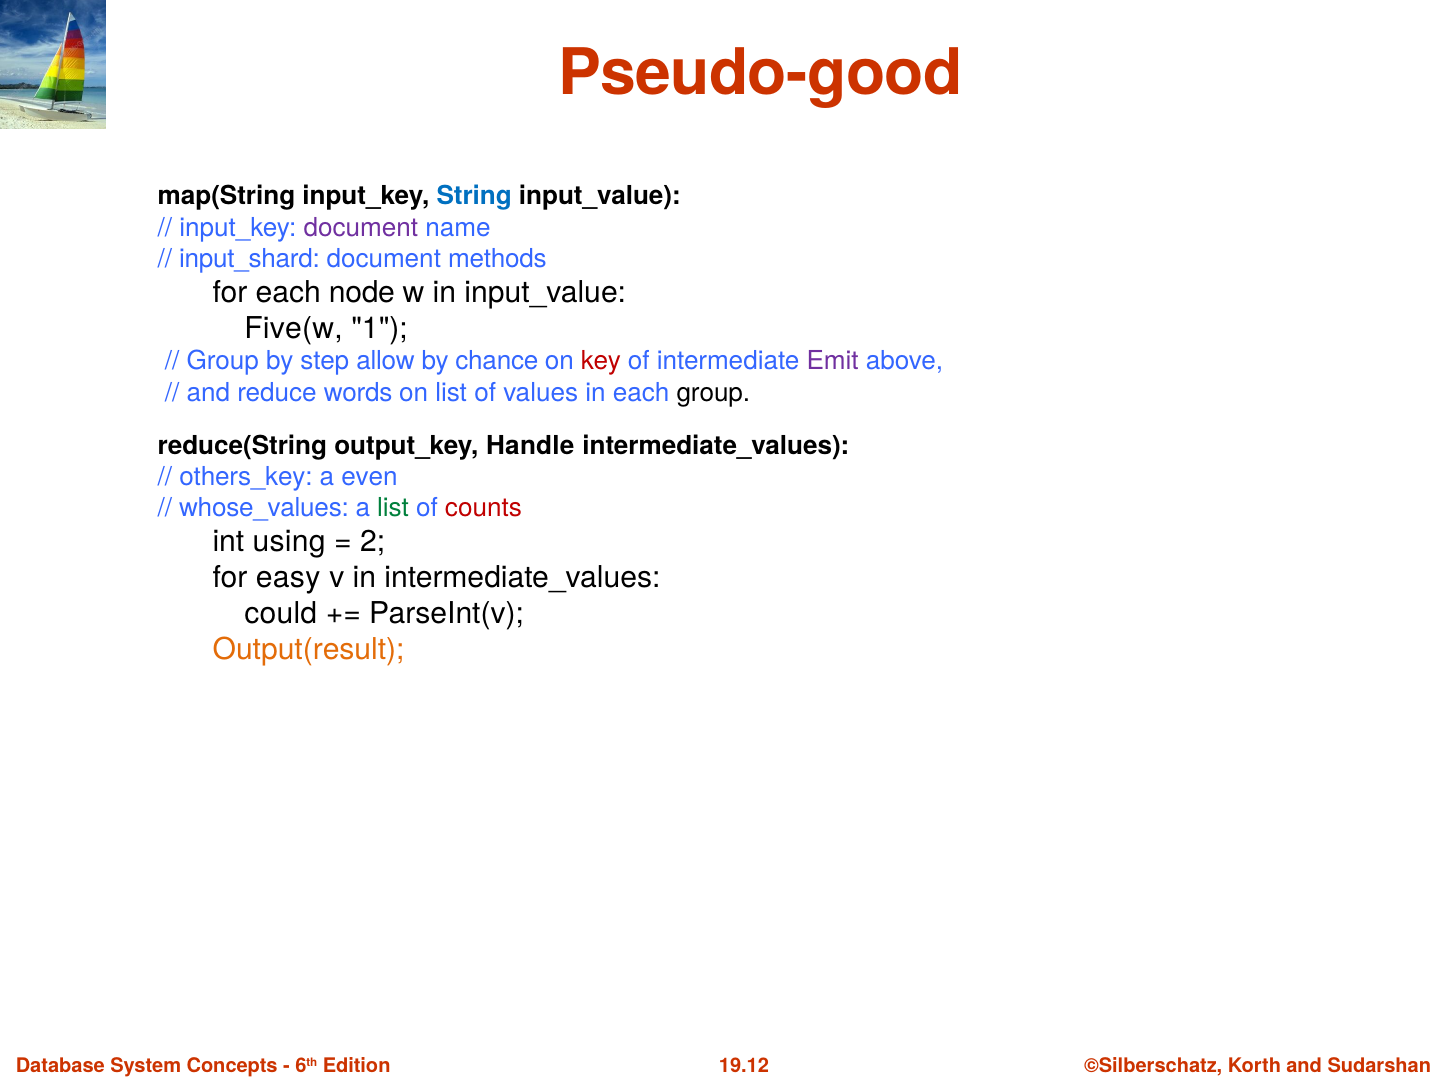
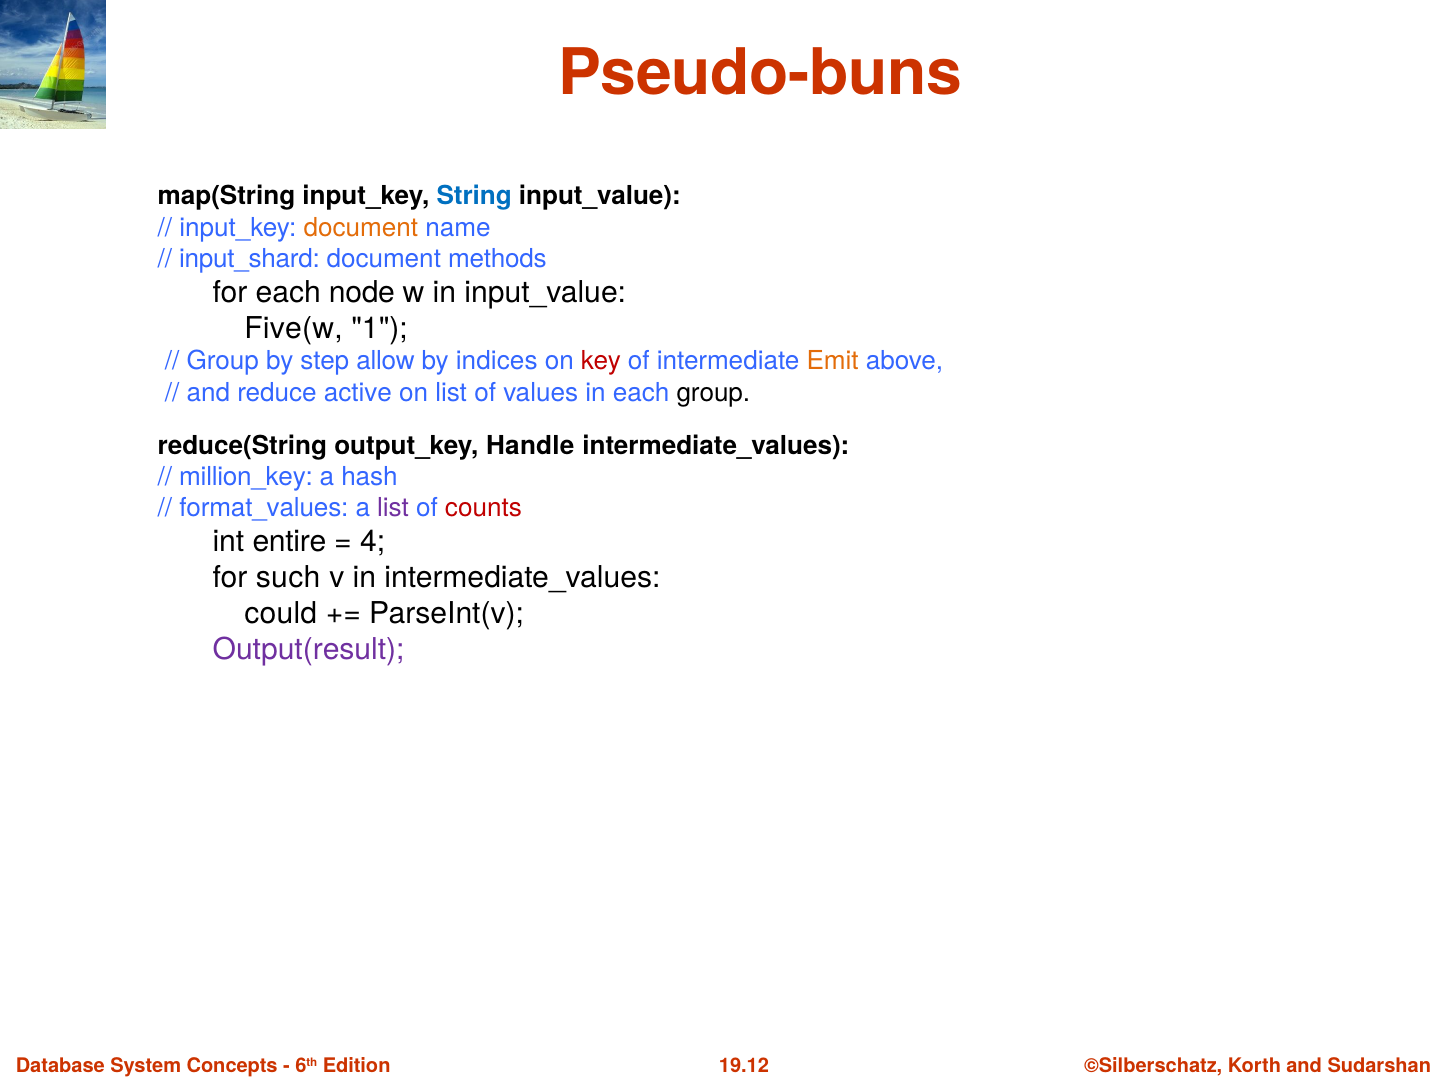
Pseudo-good: Pseudo-good -> Pseudo-buns
document at (361, 228) colour: purple -> orange
chance: chance -> indices
Emit colour: purple -> orange
words: words -> active
others_key: others_key -> million_key
even: even -> hash
whose_values: whose_values -> format_values
list at (393, 508) colour: green -> purple
using: using -> entire
2: 2 -> 4
easy: easy -> such
Output(result colour: orange -> purple
